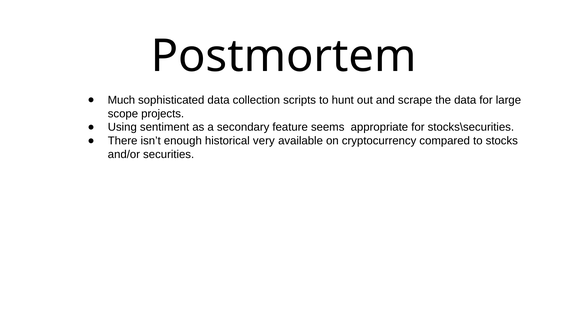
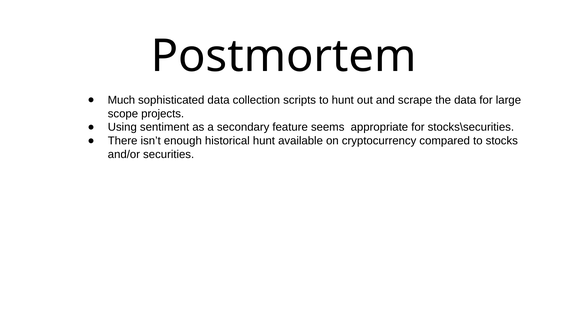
historical very: very -> hunt
